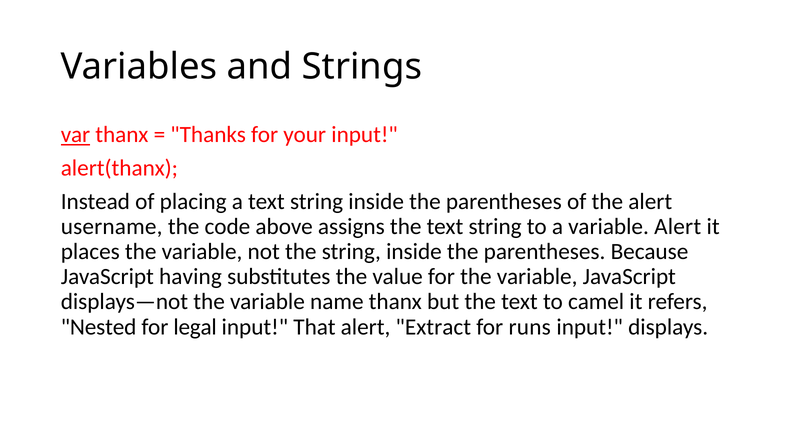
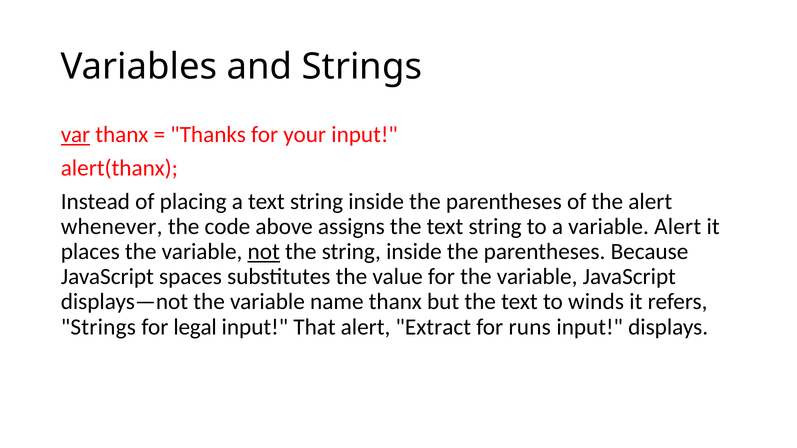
username: username -> whenever
not underline: none -> present
having: having -> spaces
camel: camel -> winds
Nested at (99, 327): Nested -> Strings
